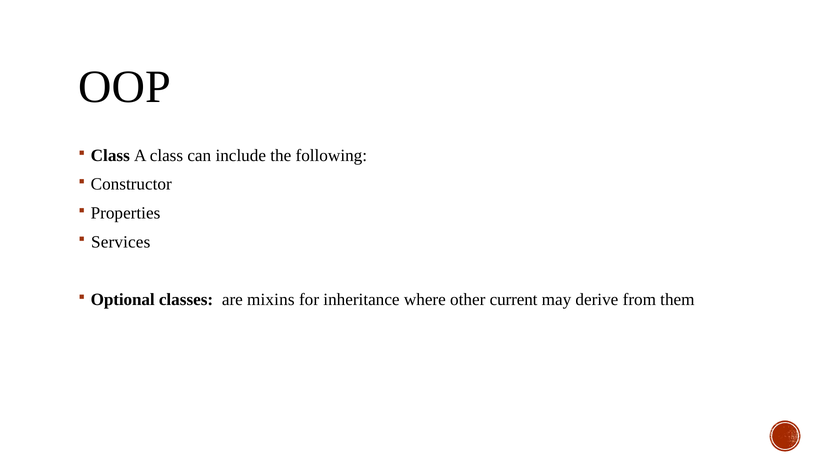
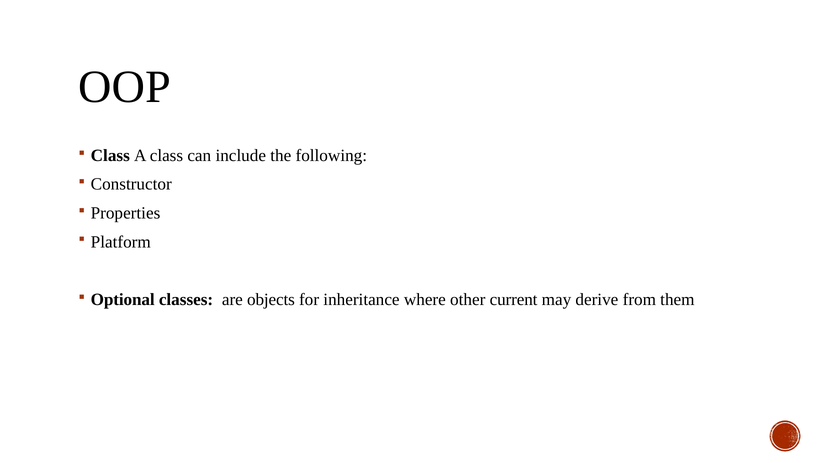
Services: Services -> Platform
mixins: mixins -> objects
